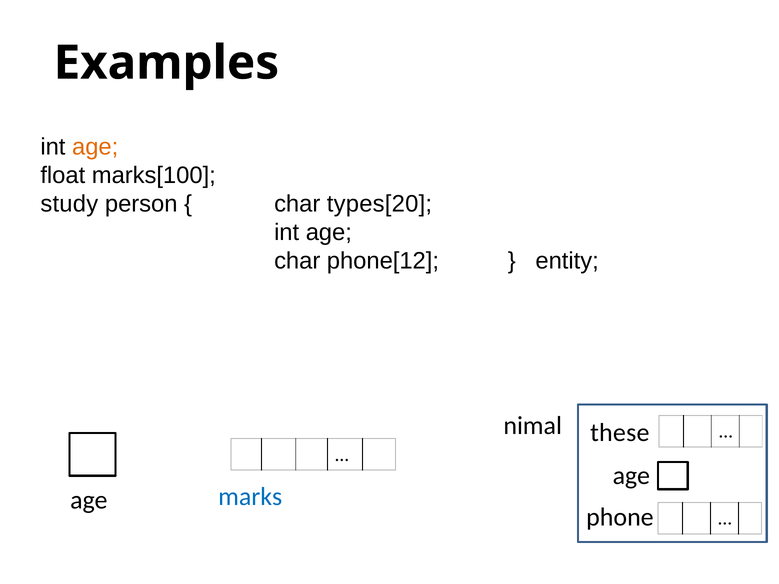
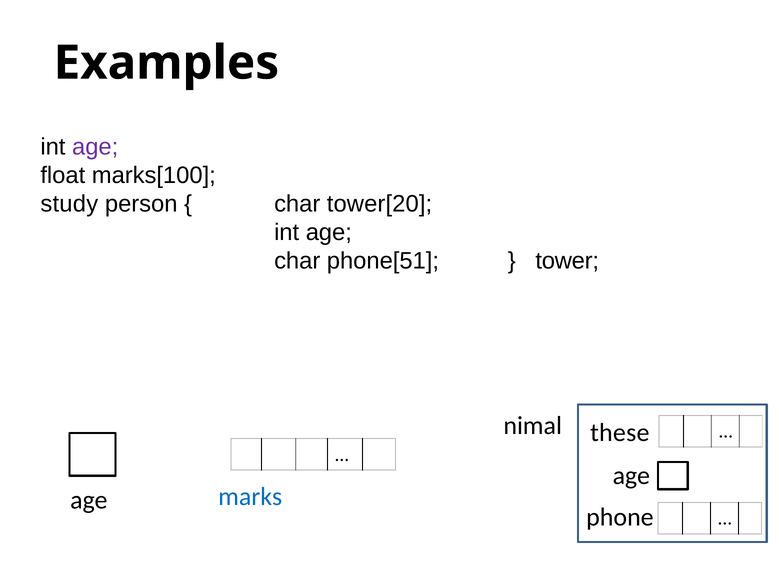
age at (95, 147) colour: orange -> purple
types[20: types[20 -> tower[20
phone[12: phone[12 -> phone[51
entity: entity -> tower
